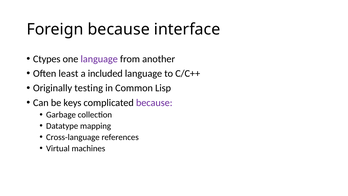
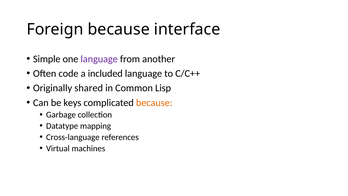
Ctypes: Ctypes -> Simple
least: least -> code
testing: testing -> shared
because at (154, 103) colour: purple -> orange
